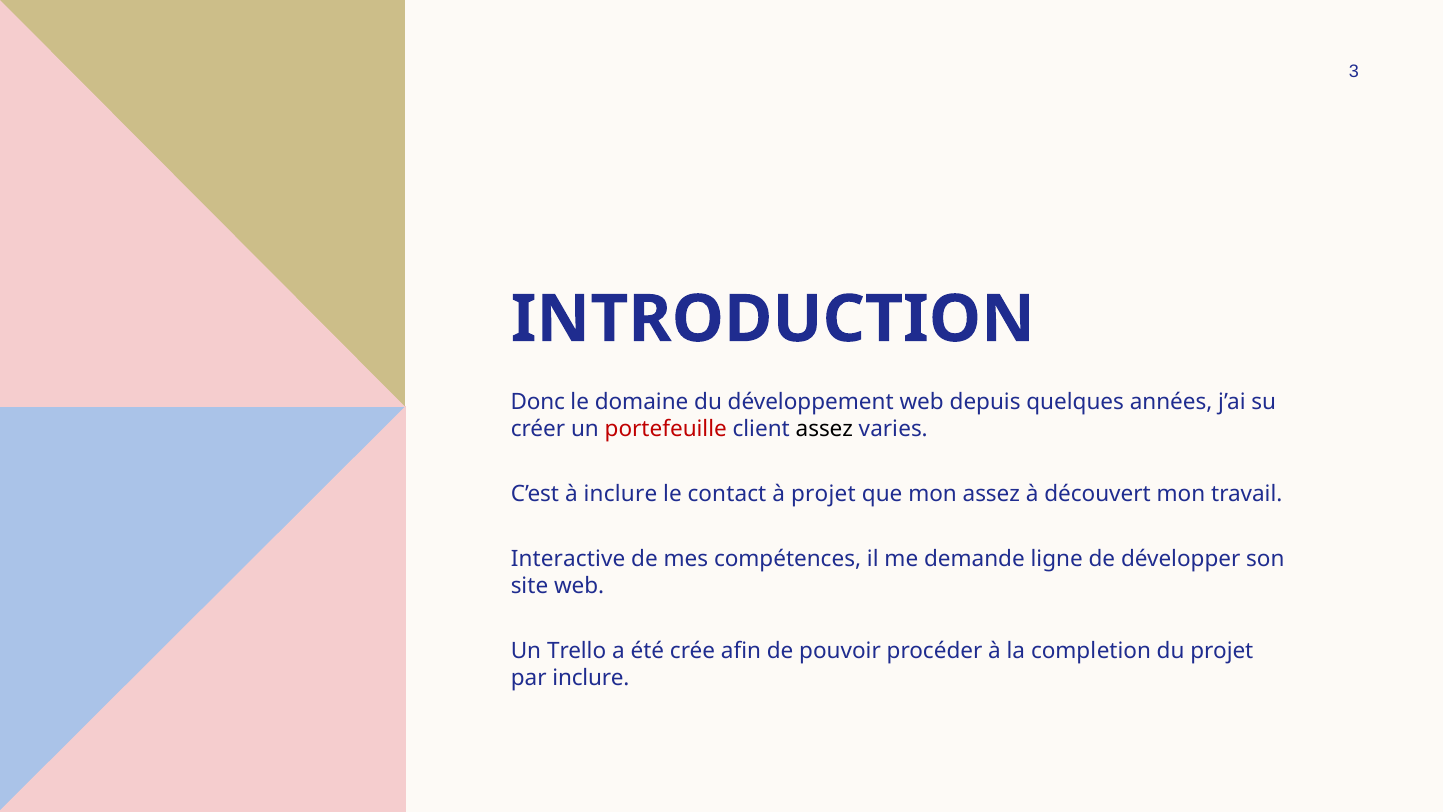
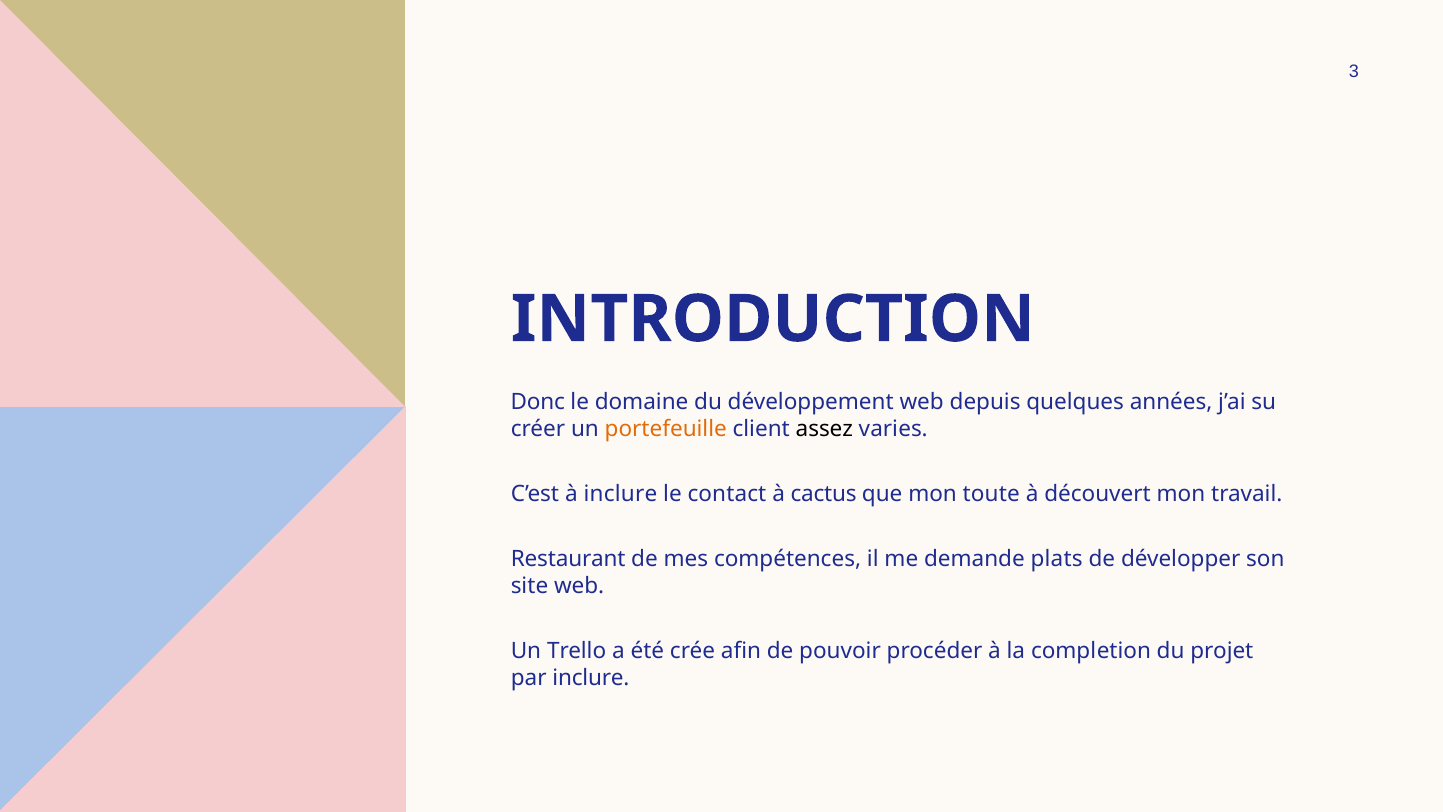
portefeuille colour: red -> orange
à projet: projet -> cactus
mon assez: assez -> toute
Interactive: Interactive -> Restaurant
ligne: ligne -> plats
